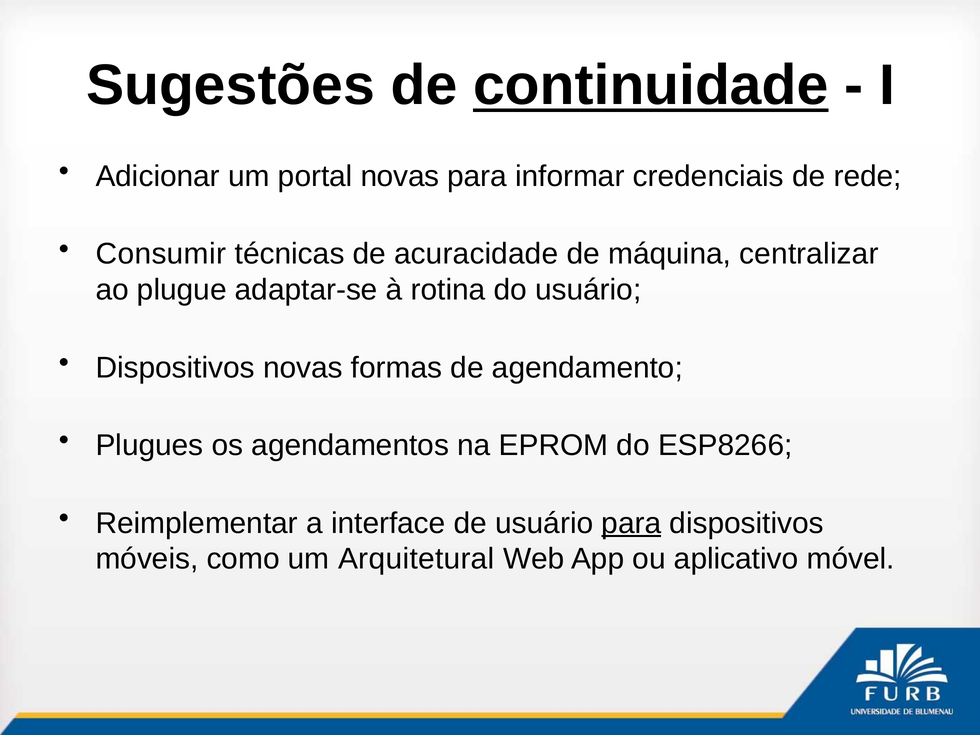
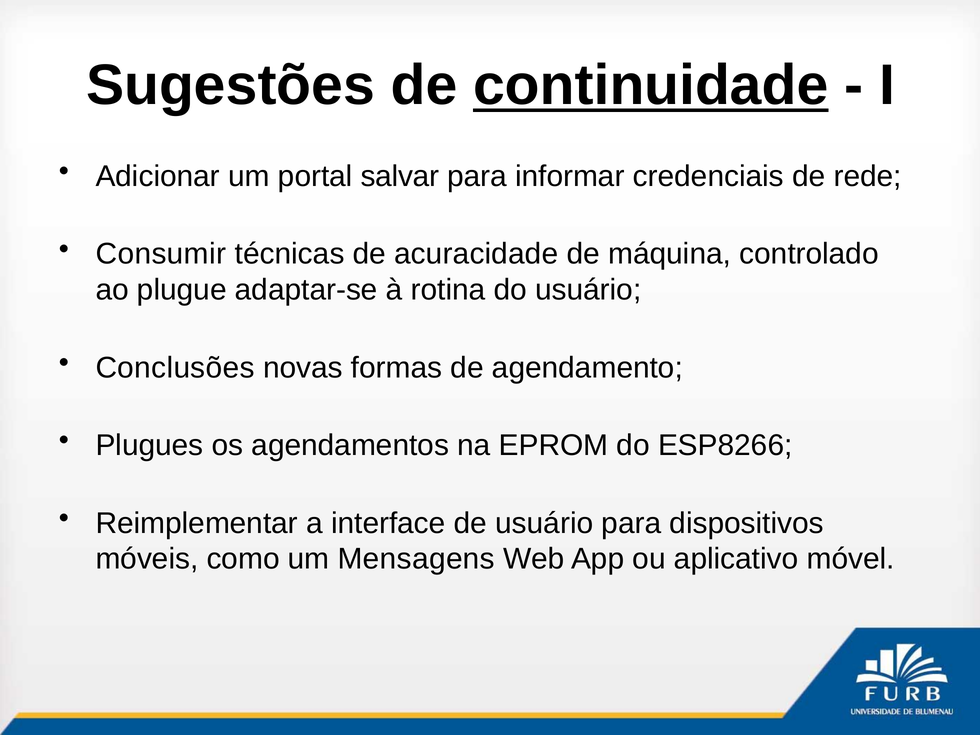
portal novas: novas -> salvar
centralizar: centralizar -> controlado
Dispositivos at (175, 368): Dispositivos -> Conclusões
para at (631, 523) underline: present -> none
Arquitetural: Arquitetural -> Mensagens
